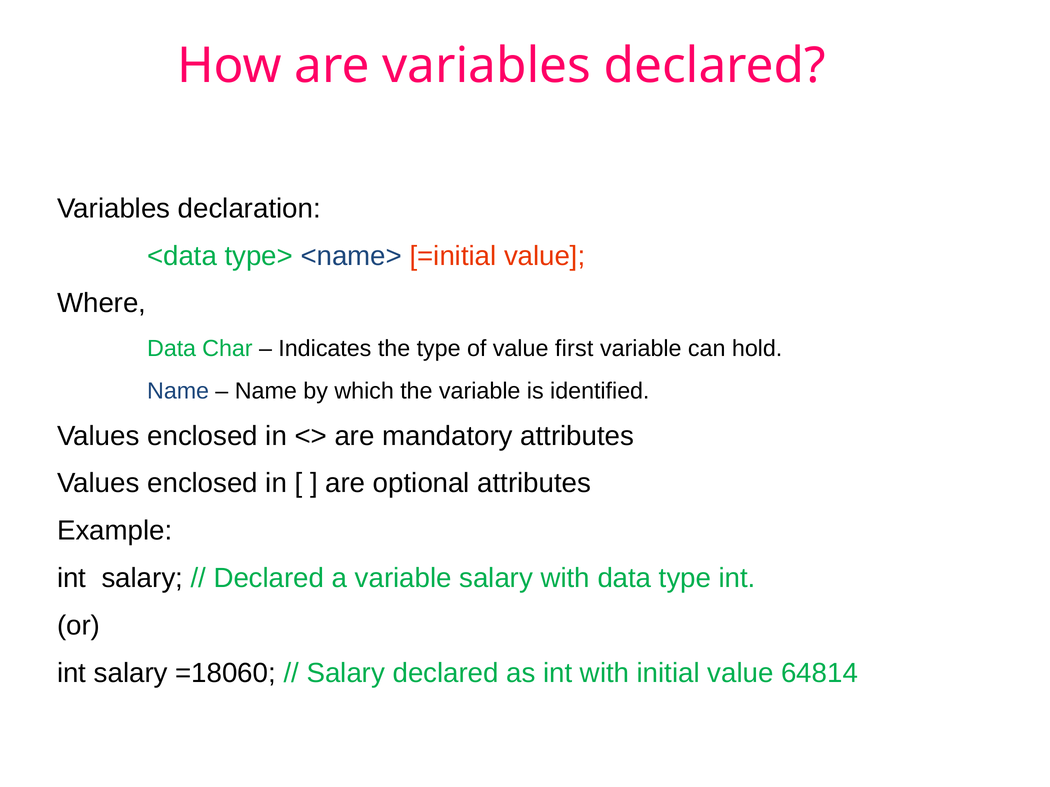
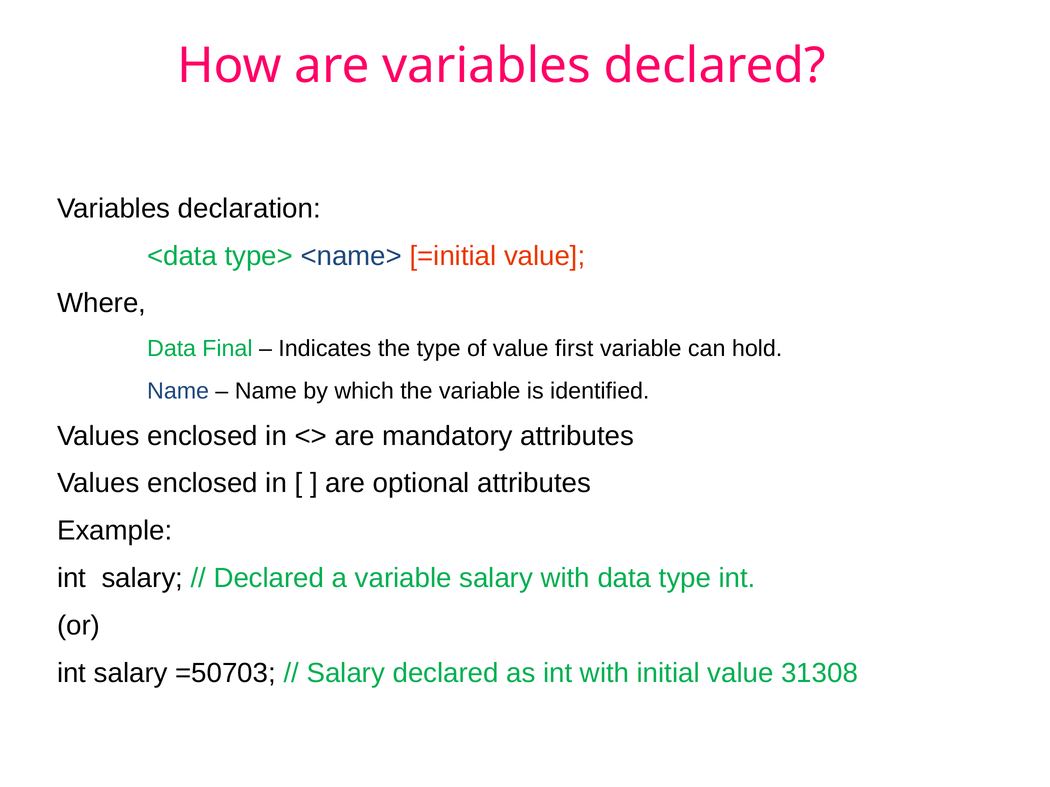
Char: Char -> Final
=18060: =18060 -> =50703
64814: 64814 -> 31308
